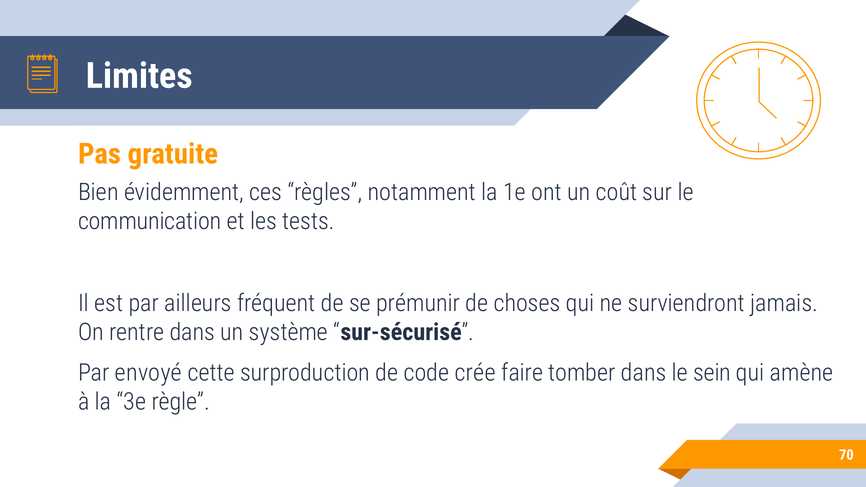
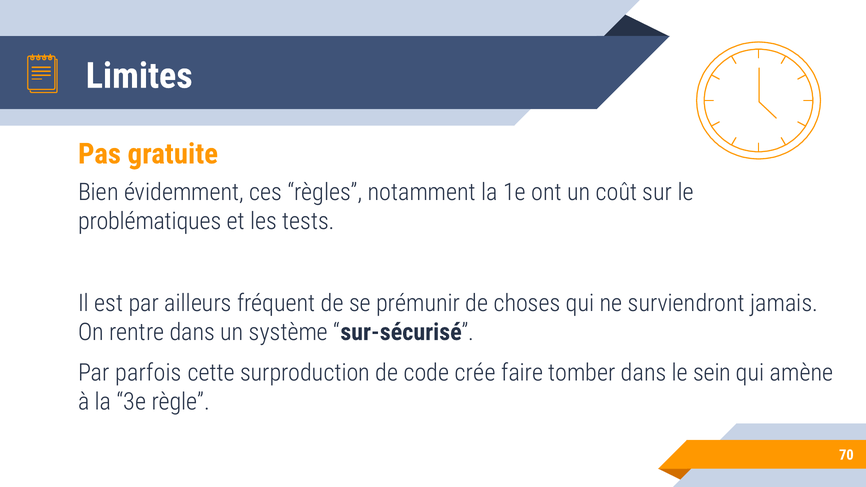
communication: communication -> problématiques
envoyé: envoyé -> parfois
